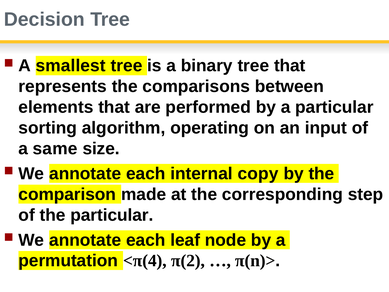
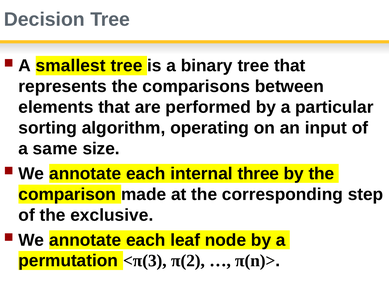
copy: copy -> three
the particular: particular -> exclusive
<π(4: <π(4 -> <π(3
